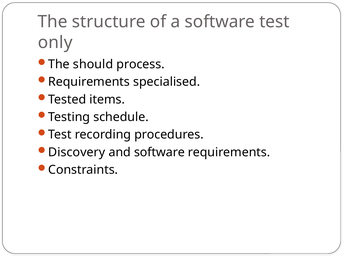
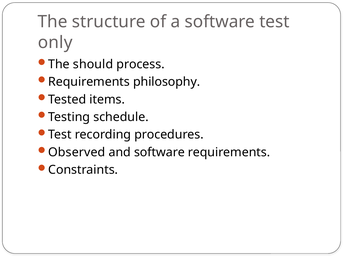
specialised: specialised -> philosophy
Discovery: Discovery -> Observed
